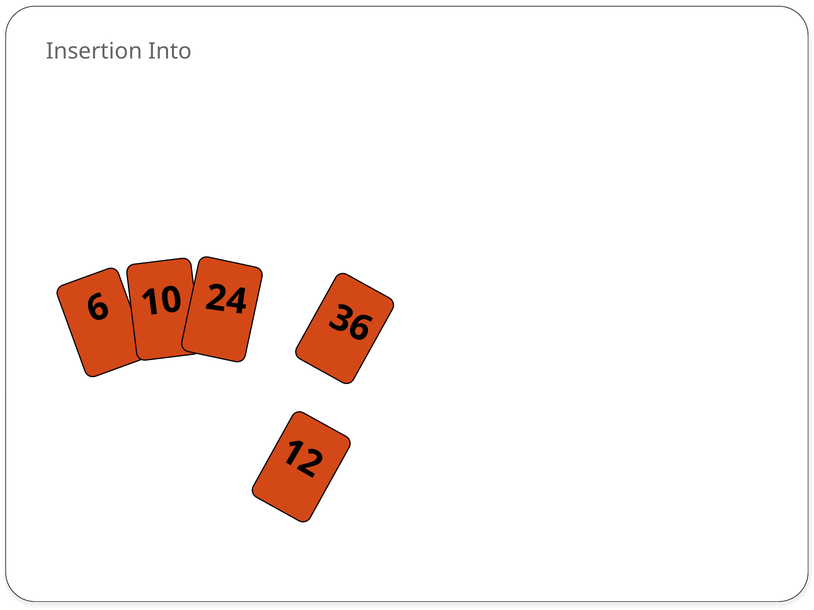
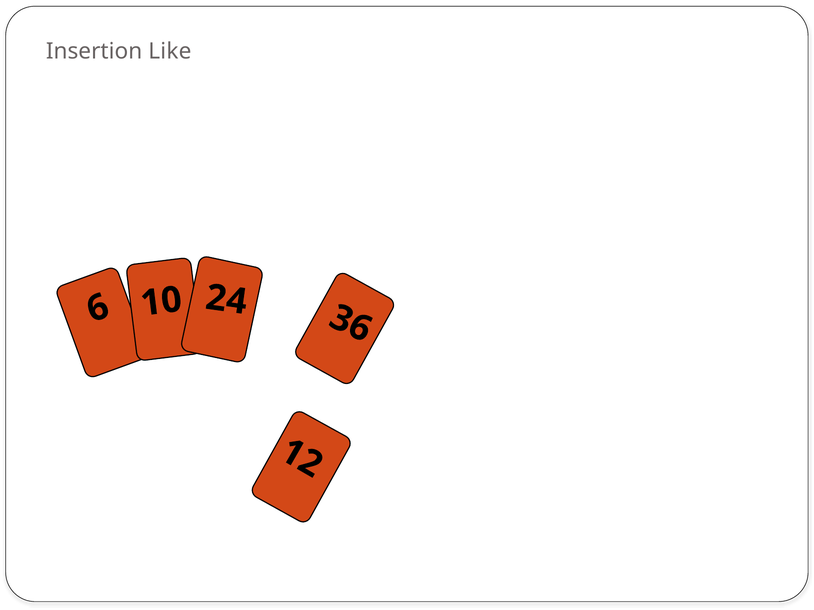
Into: Into -> Like
